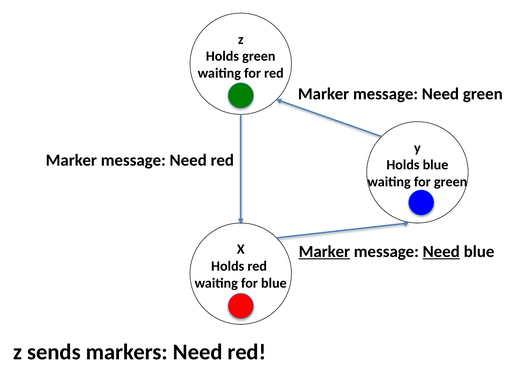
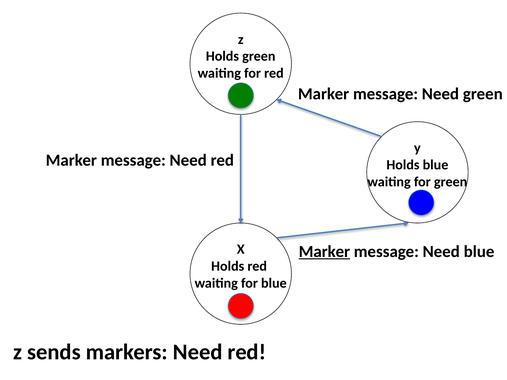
Need at (441, 252) underline: present -> none
